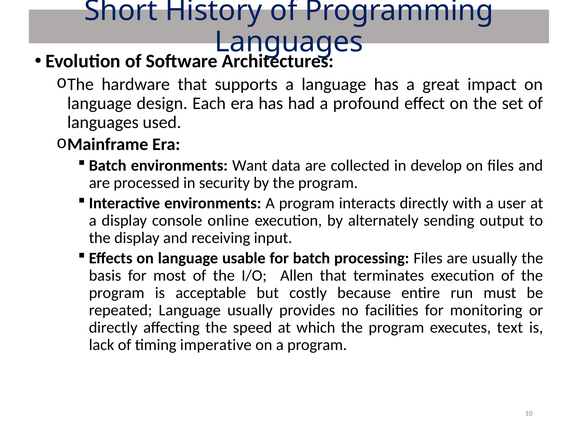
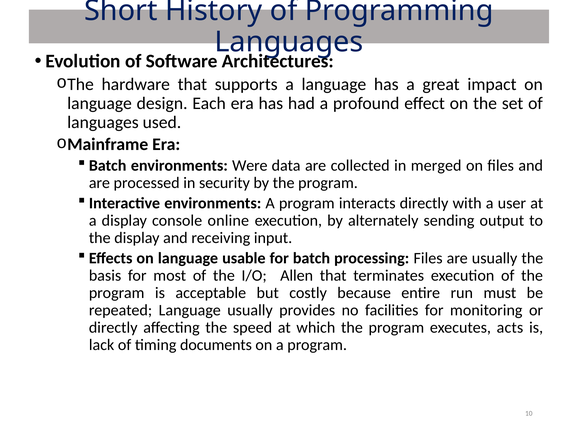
Want: Want -> Were
develop: develop -> merged
text: text -> acts
imperative: imperative -> documents
